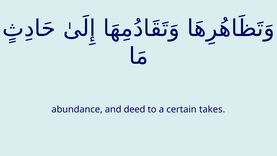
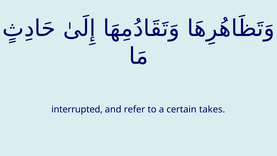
abundance: abundance -> interrupted
deed: deed -> refer
